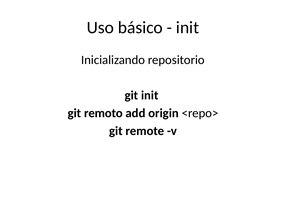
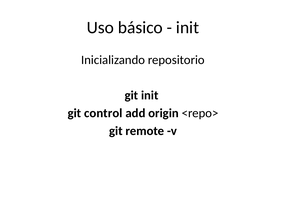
remoto: remoto -> control
